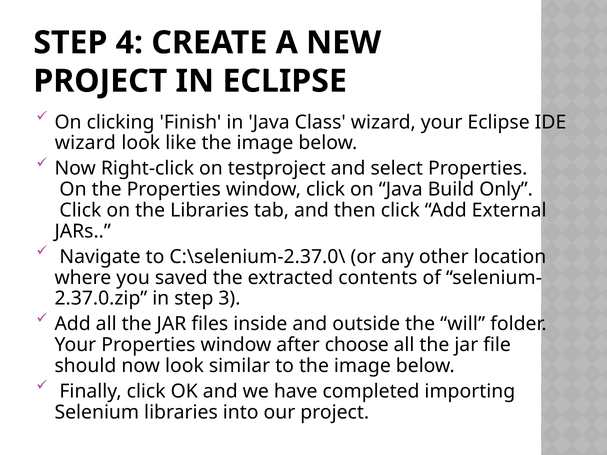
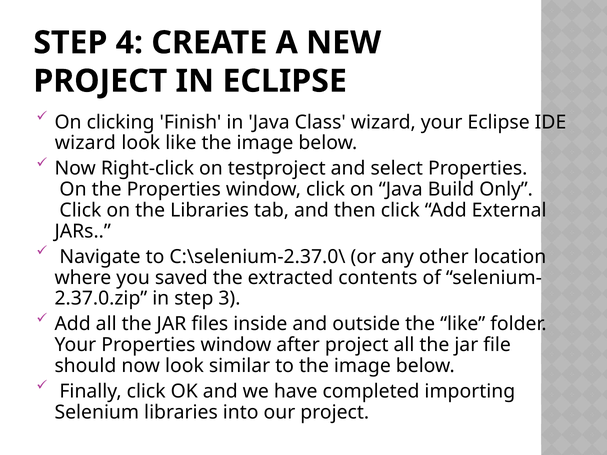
the will: will -> like
after choose: choose -> project
